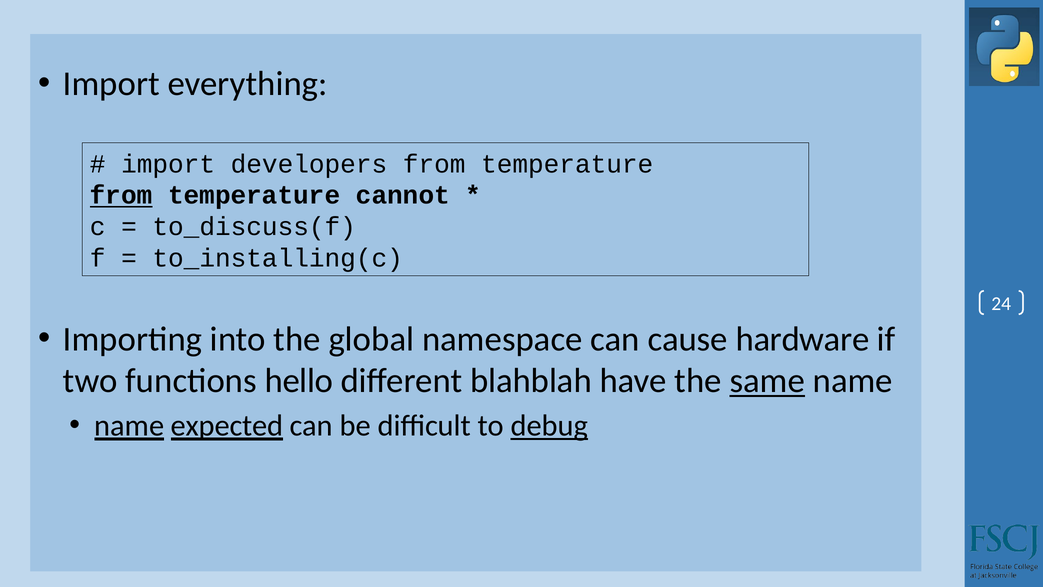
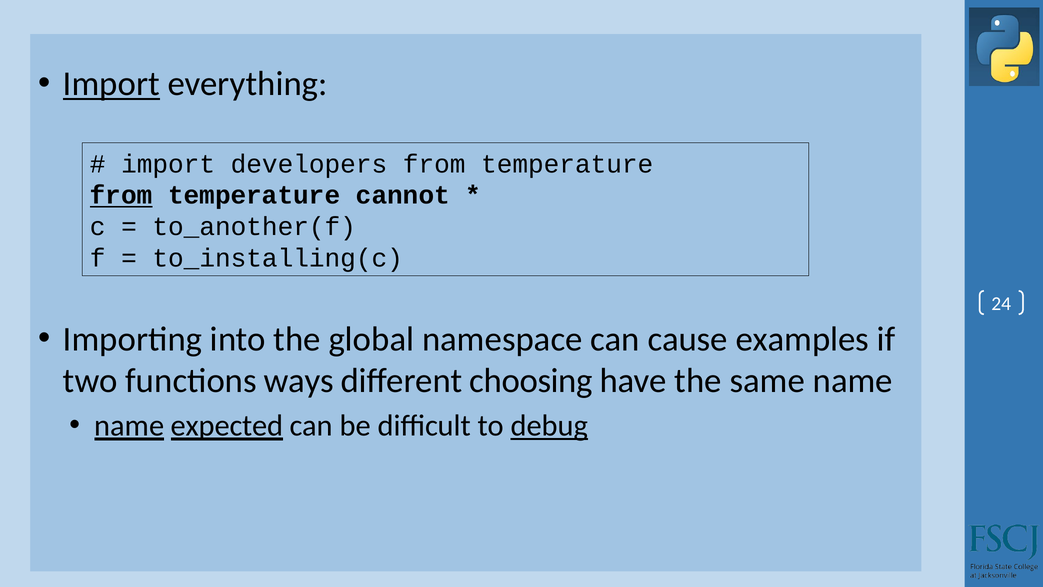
Import at (111, 84) underline: none -> present
to_discuss(f: to_discuss(f -> to_another(f
hardware: hardware -> examples
hello: hello -> ways
blahblah: blahblah -> choosing
same underline: present -> none
